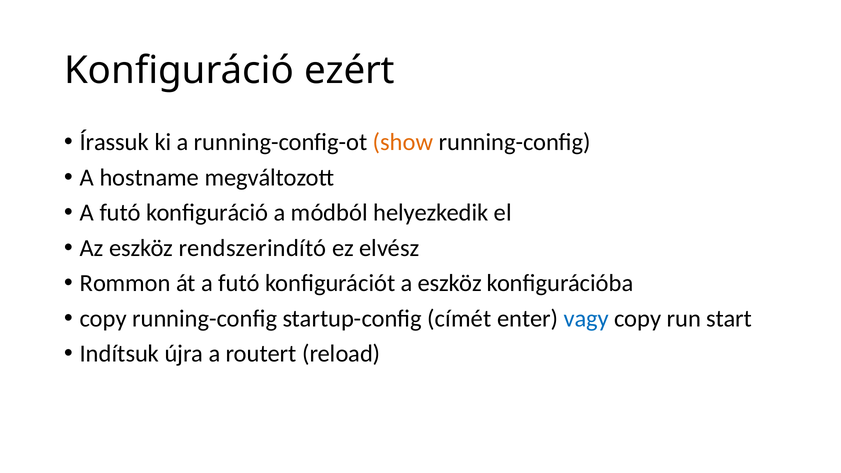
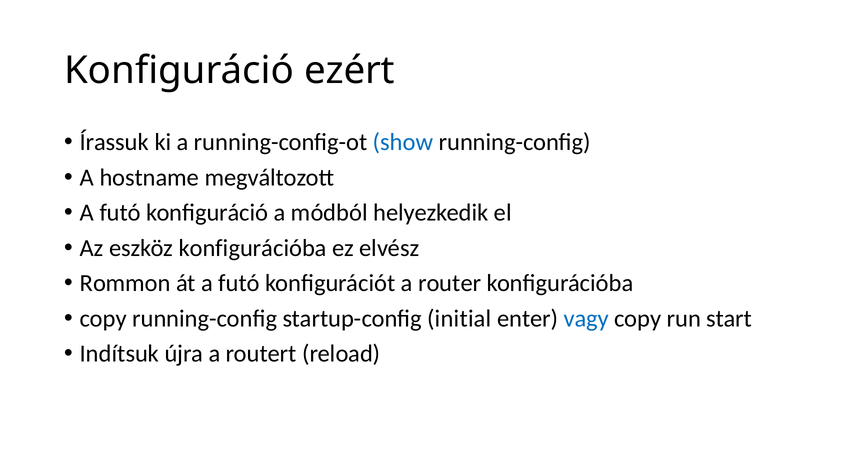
show colour: orange -> blue
eszköz rendszerindító: rendszerindító -> konfigurációba
a eszköz: eszköz -> router
címét: címét -> initial
